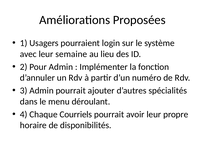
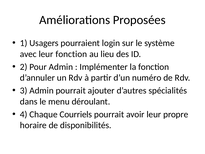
leur semaine: semaine -> fonction
